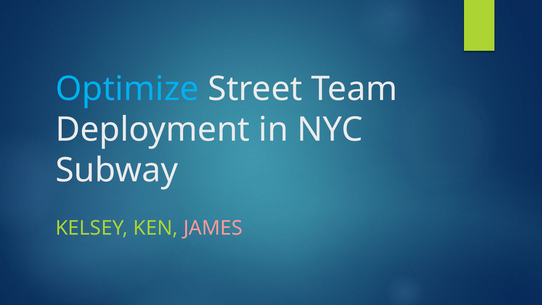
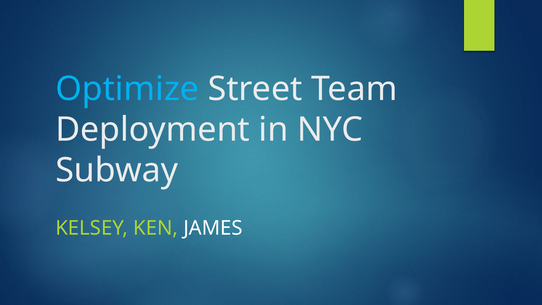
JAMES colour: pink -> white
